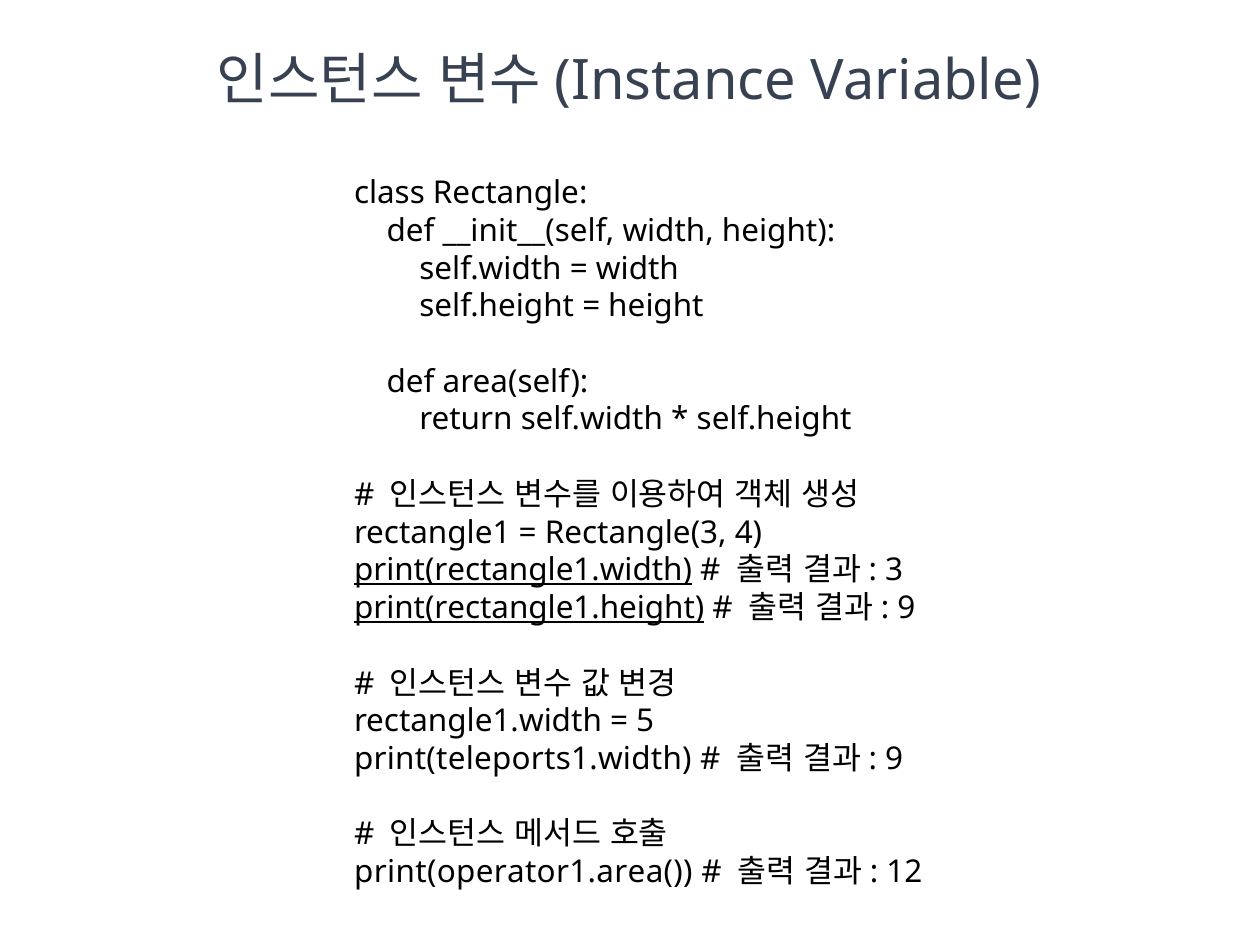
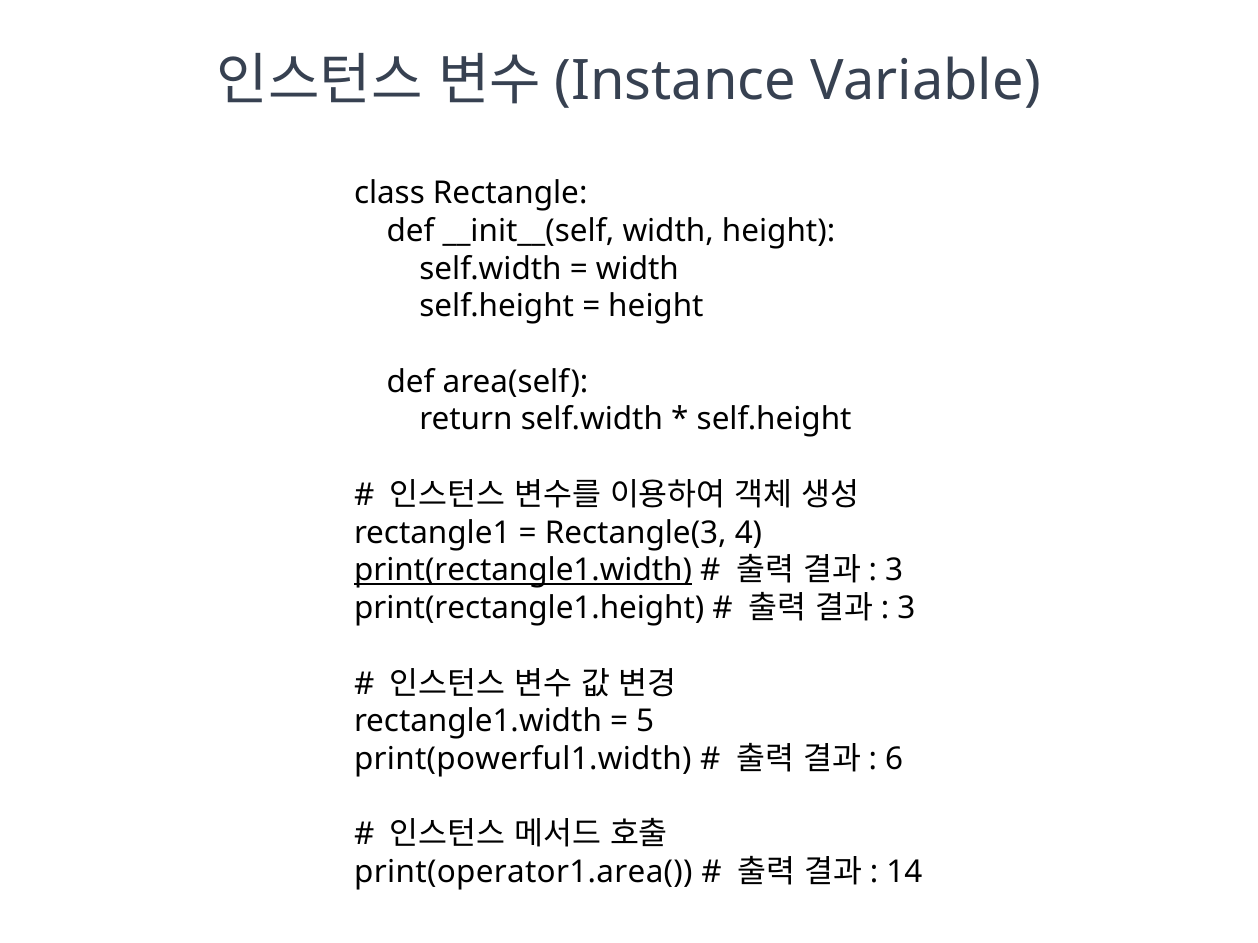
print(rectangle1.height underline: present -> none
9 at (906, 609): 9 -> 3
print(teleports1.width: print(teleports1.width -> print(powerful1.width
9 at (894, 759): 9 -> 6
12: 12 -> 14
